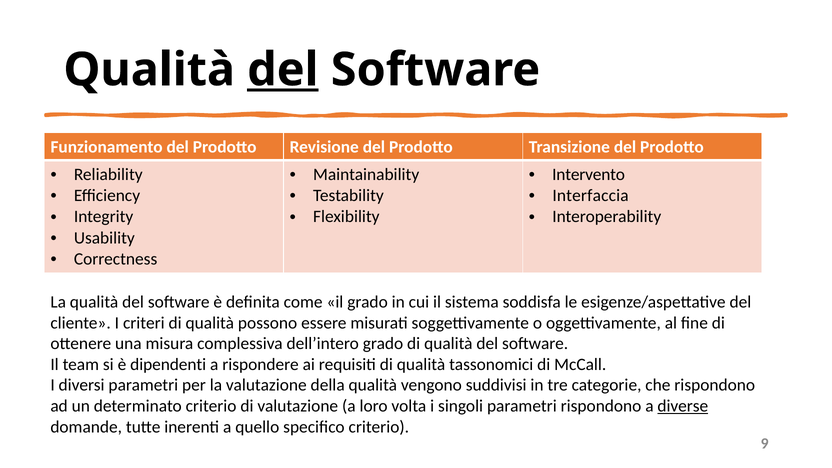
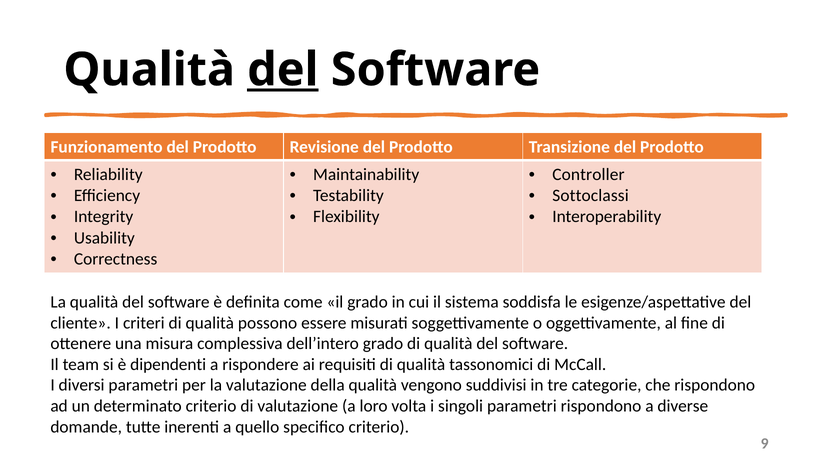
Intervento: Intervento -> Controller
Interfaccia: Interfaccia -> Sottoclassi
diverse underline: present -> none
